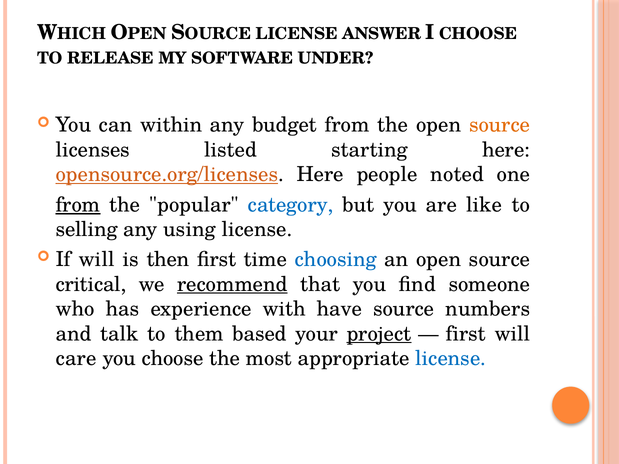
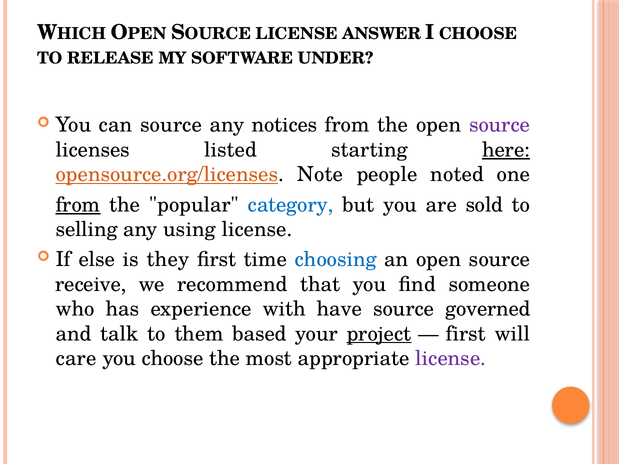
can within: within -> source
budget: budget -> notices
source at (500, 125) colour: orange -> purple
here at (506, 150) underline: none -> present
opensource.org/licenses Here: Here -> Note
like: like -> sold
If will: will -> else
then: then -> they
critical: critical -> receive
recommend underline: present -> none
numbers: numbers -> governed
license at (451, 359) colour: blue -> purple
